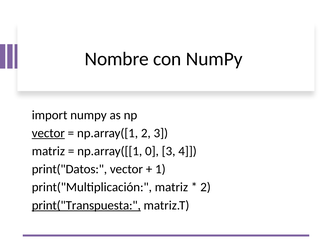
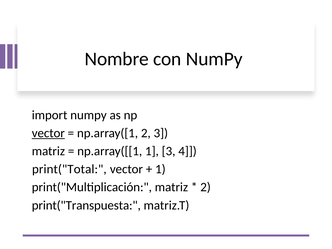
np.array([[1 0: 0 -> 1
print("Datos: print("Datos -> print("Total
print("Transpuesta underline: present -> none
